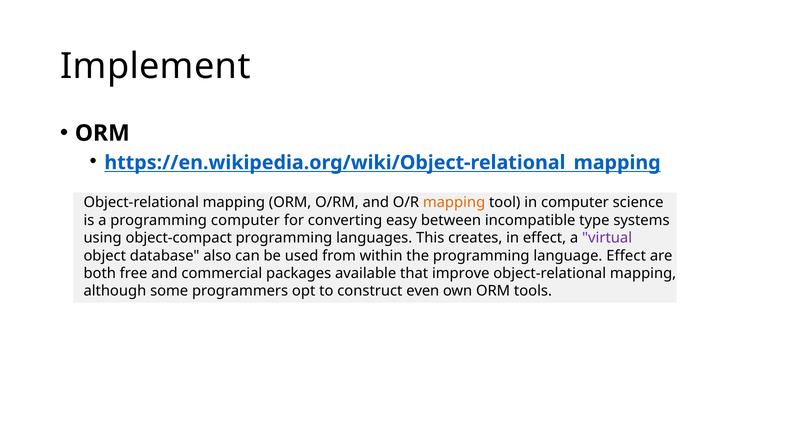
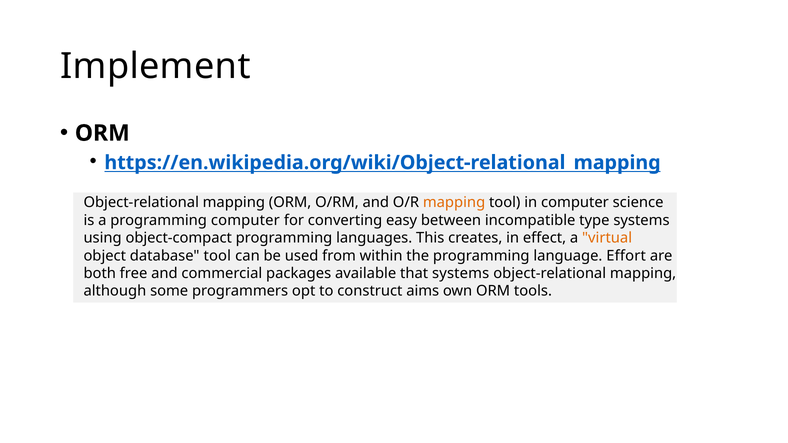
virtual colour: purple -> orange
database also: also -> tool
language Effect: Effect -> Effort
that improve: improve -> systems
even: even -> aims
